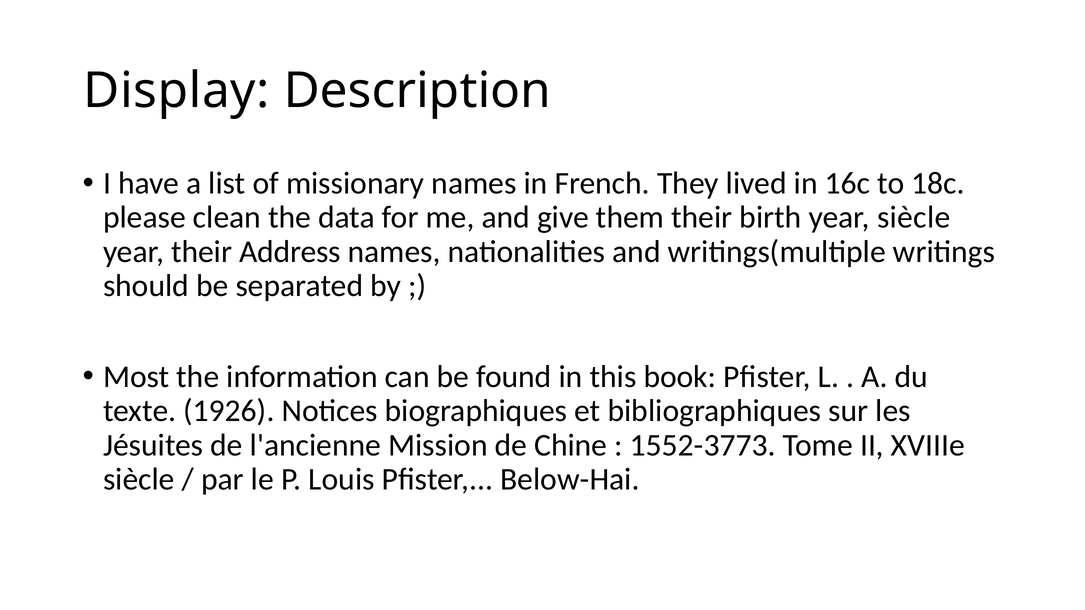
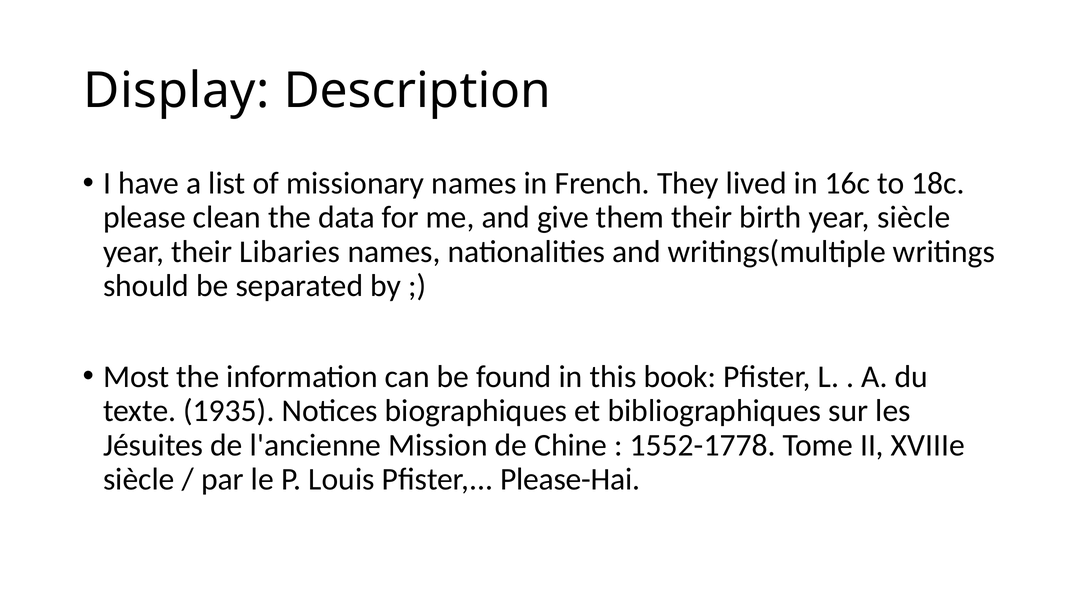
Address: Address -> Libaries
1926: 1926 -> 1935
1552-3773: 1552-3773 -> 1552-1778
Below-Hai: Below-Hai -> Please-Hai
